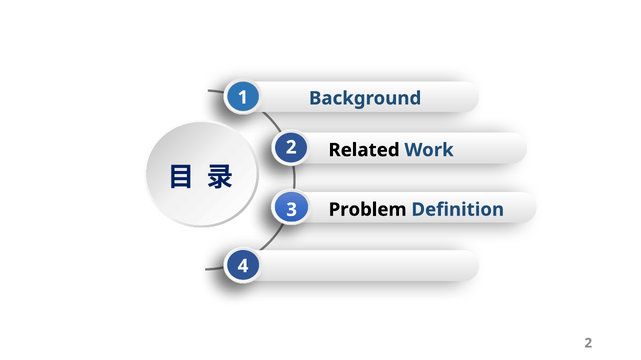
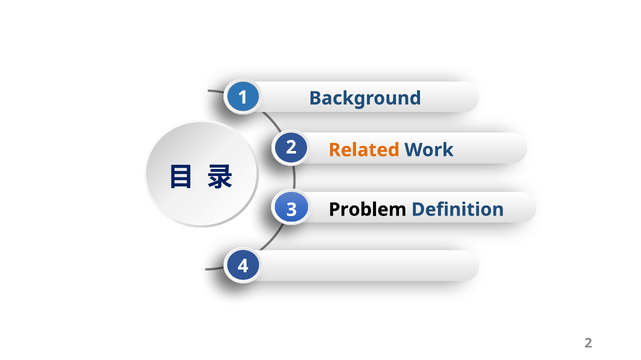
Related colour: black -> orange
